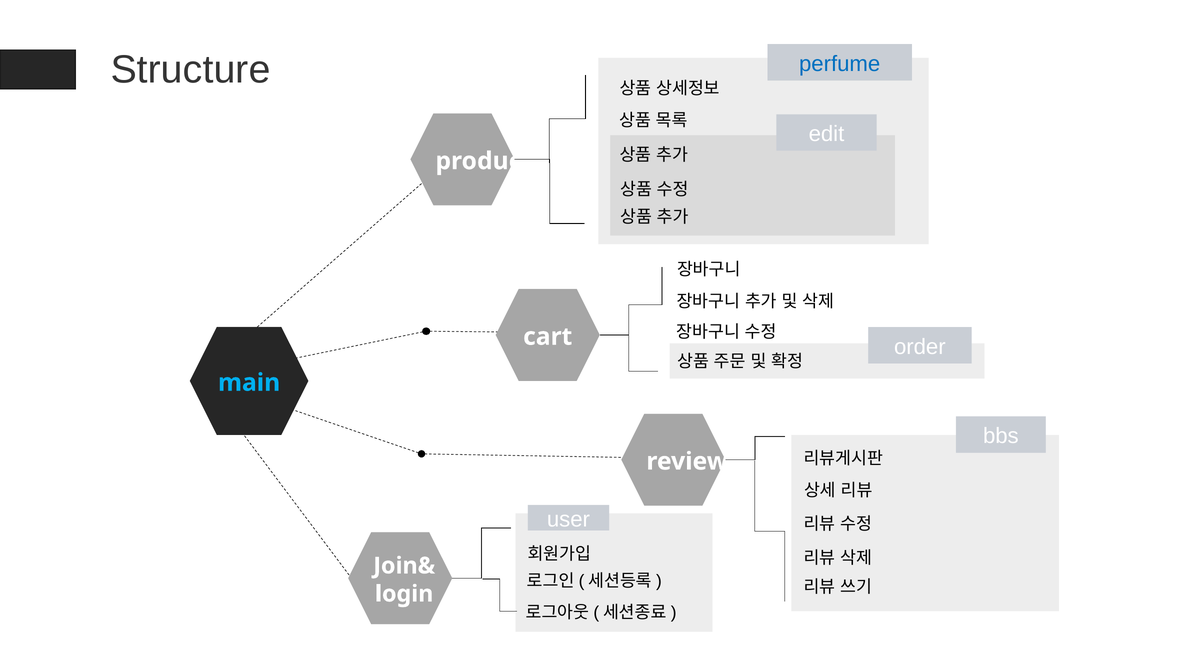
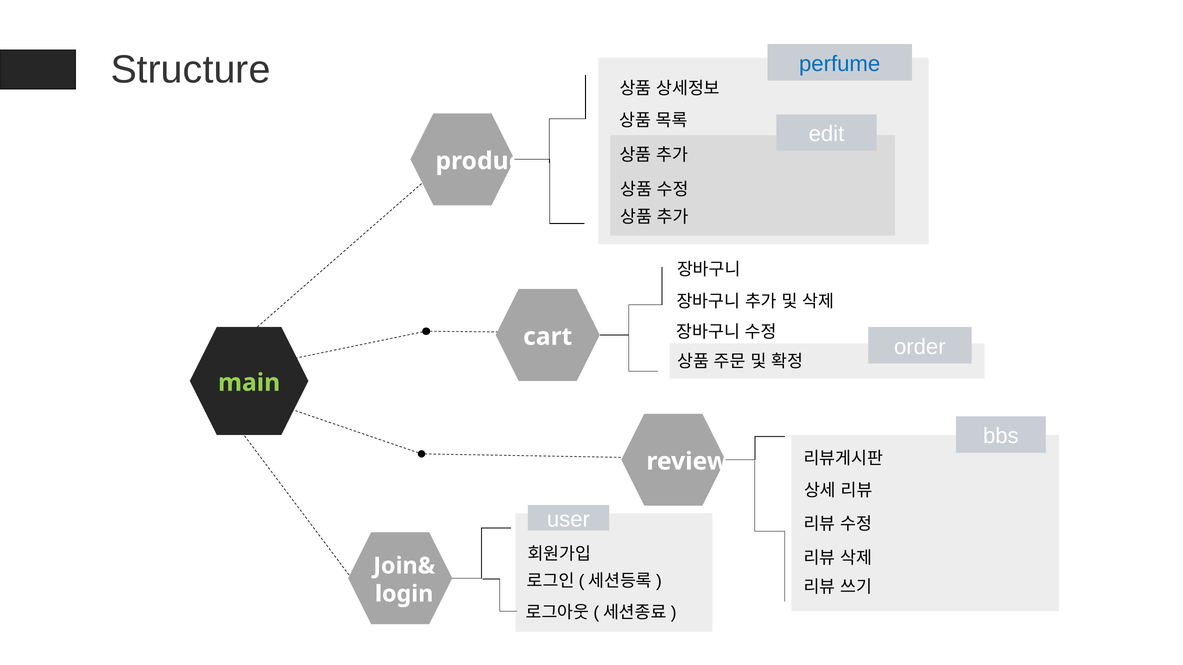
main colour: light blue -> light green
